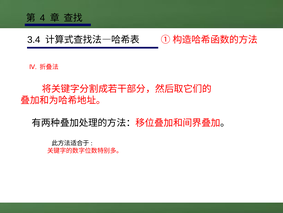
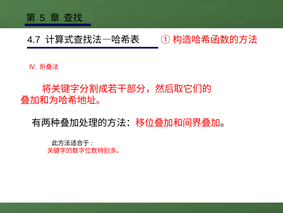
4: 4 -> 5
3.4: 3.4 -> 4.7
